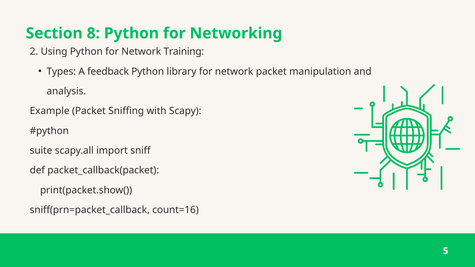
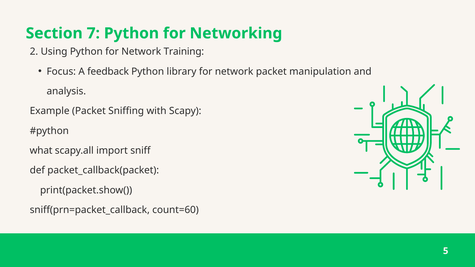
8: 8 -> 7
Types: Types -> Focus
suite: suite -> what
count=16: count=16 -> count=60
